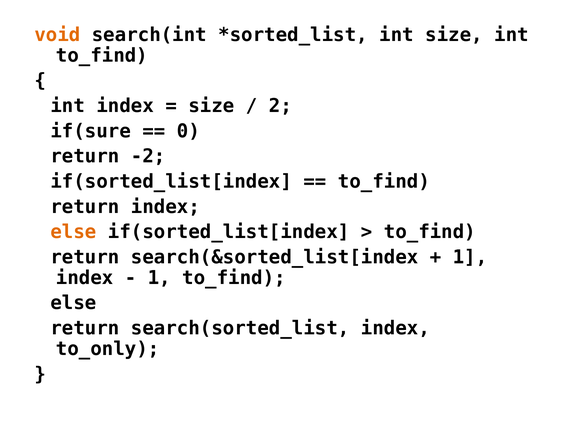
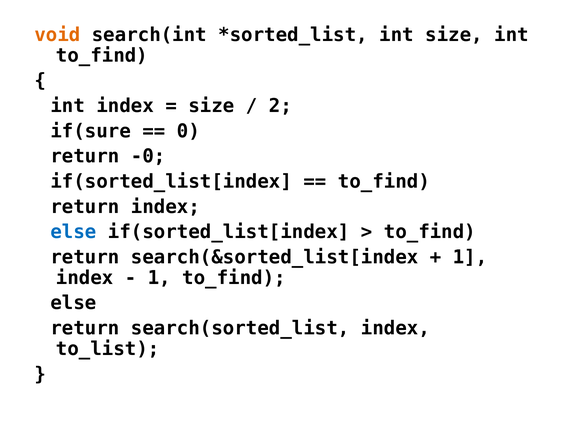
-2: -2 -> -0
else at (73, 232) colour: orange -> blue
to_only: to_only -> to_list
